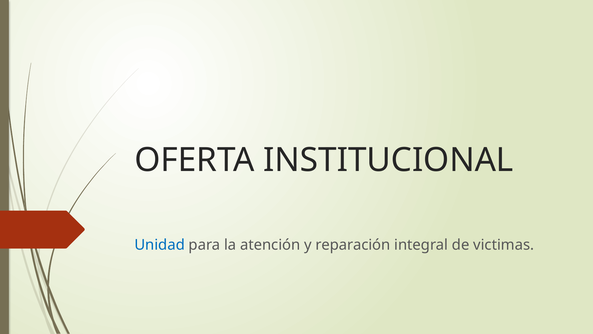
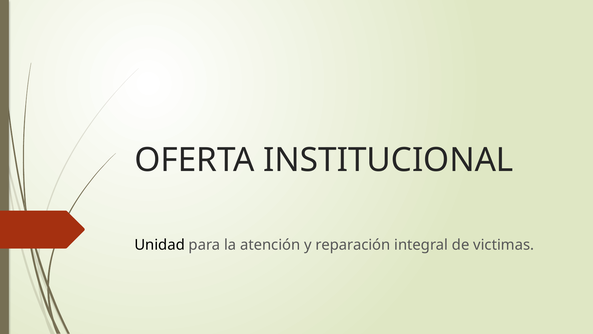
Unidad colour: blue -> black
